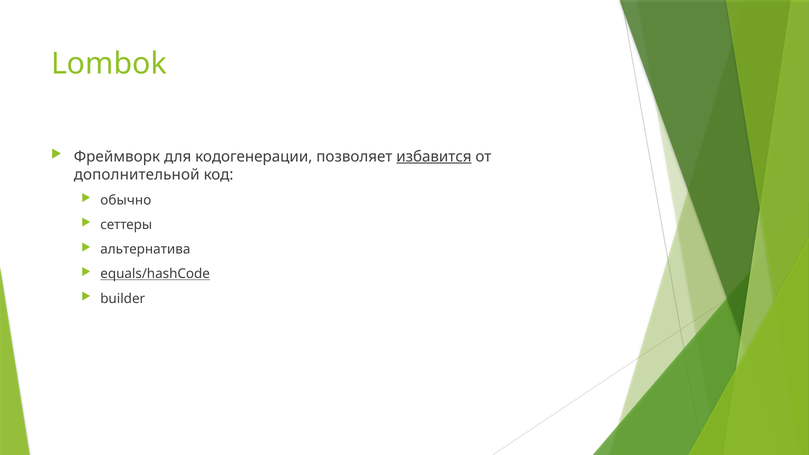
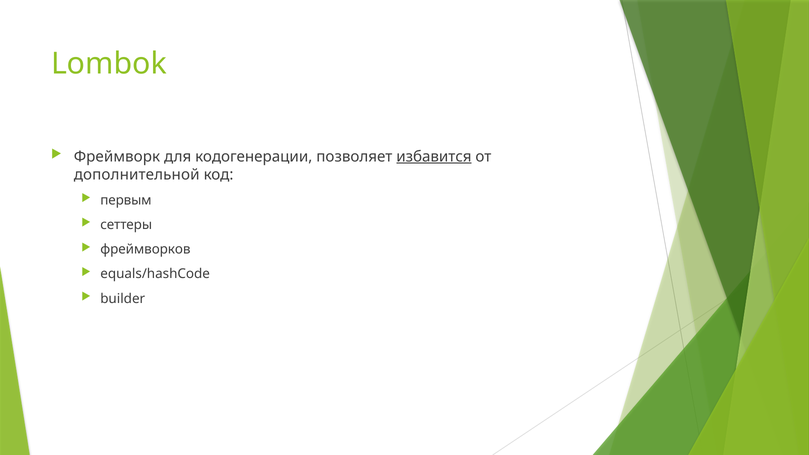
обычно: обычно -> первым
альтернатива: альтернатива -> фреймворков
equals/hashCode underline: present -> none
